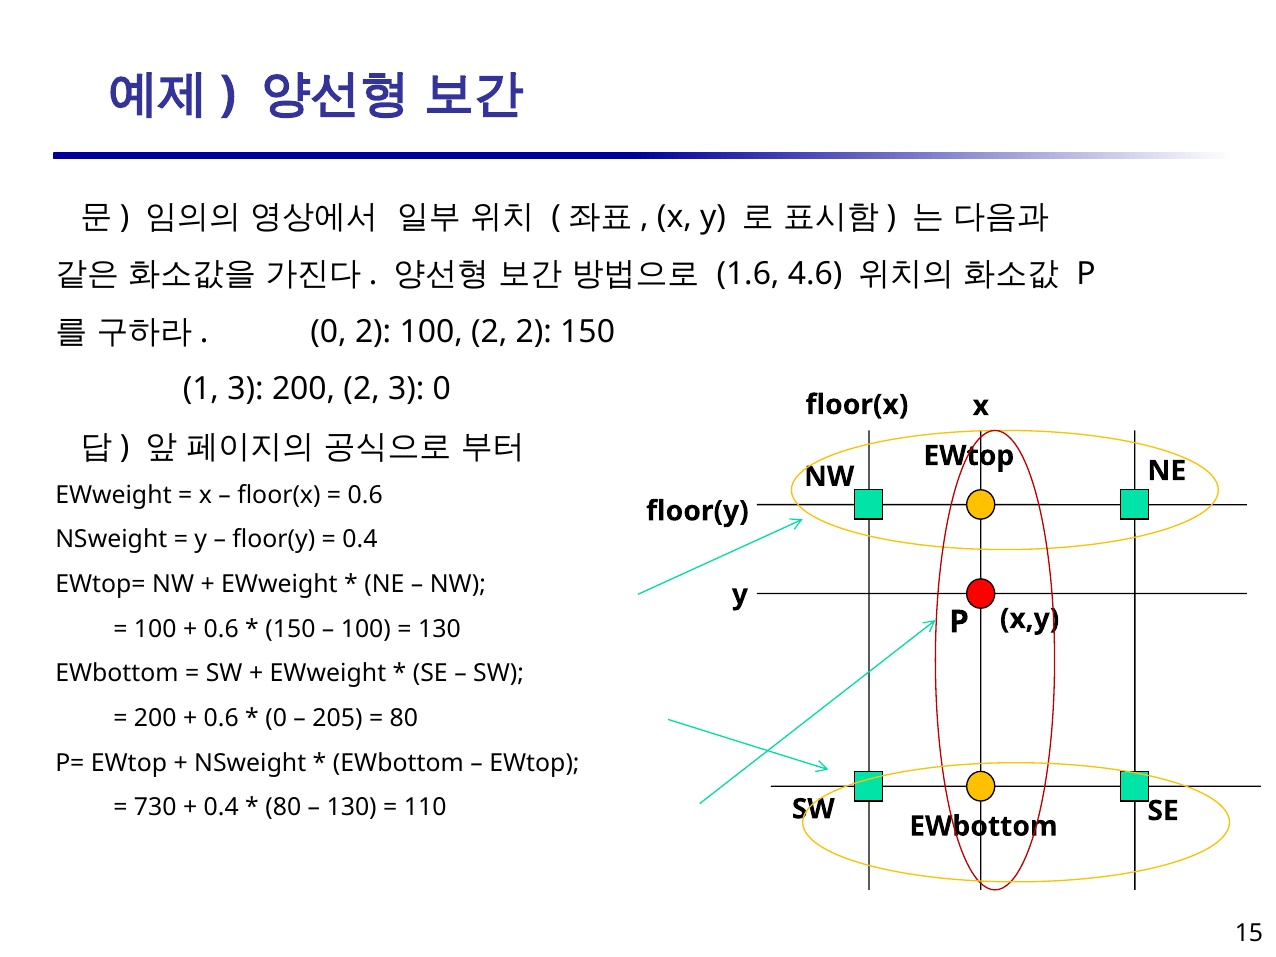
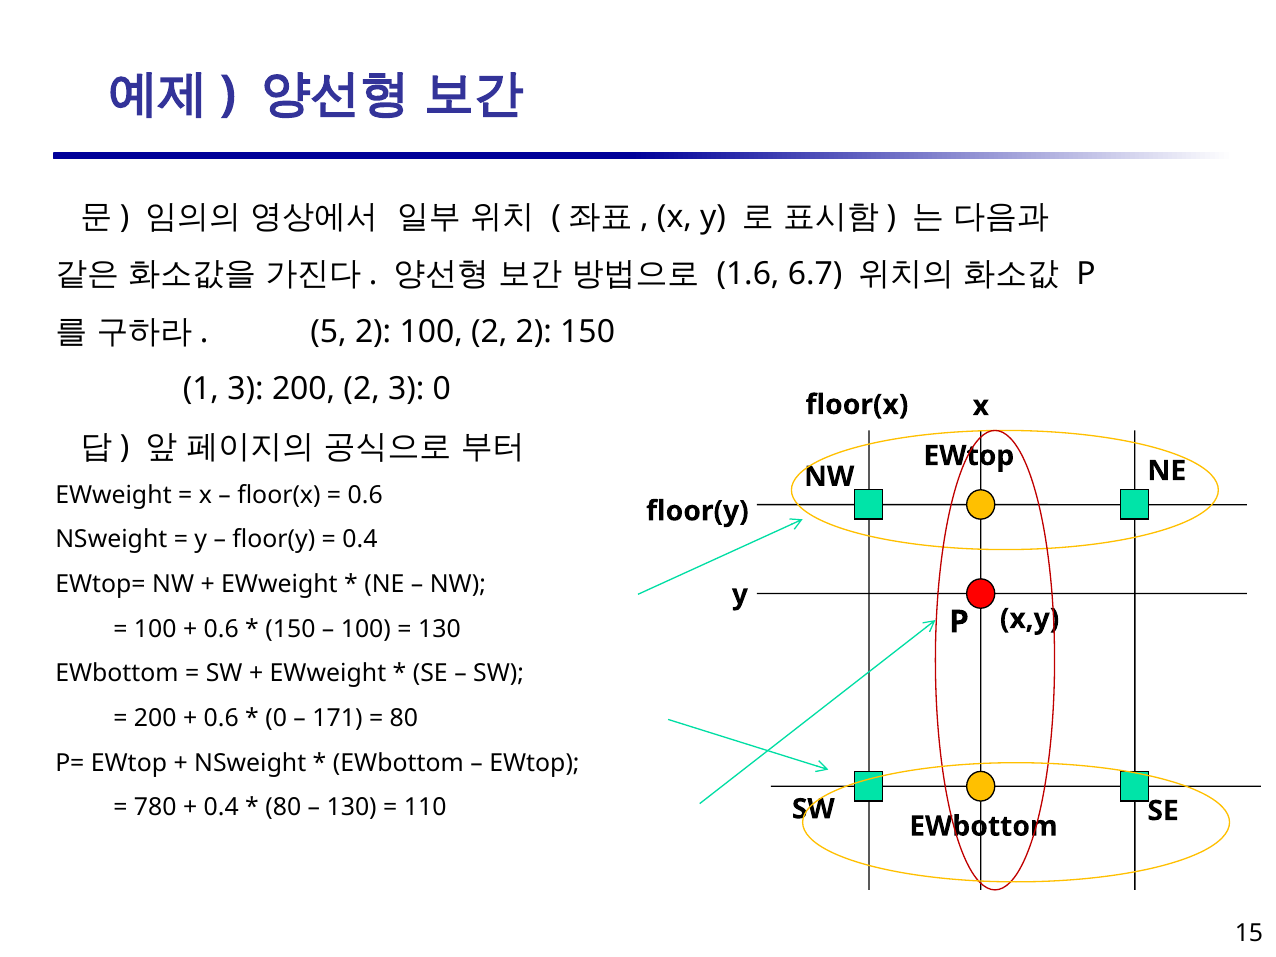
4.6: 4.6 -> 6.7
0 at (329, 332): 0 -> 5
205: 205 -> 171
730: 730 -> 780
